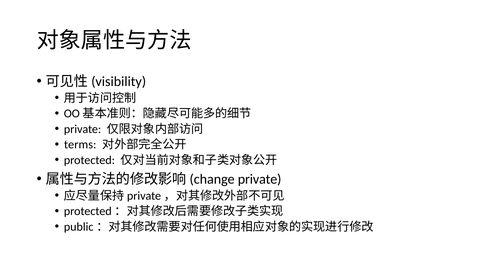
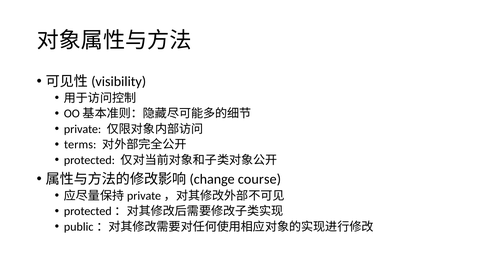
private at (260, 179): private -> course
